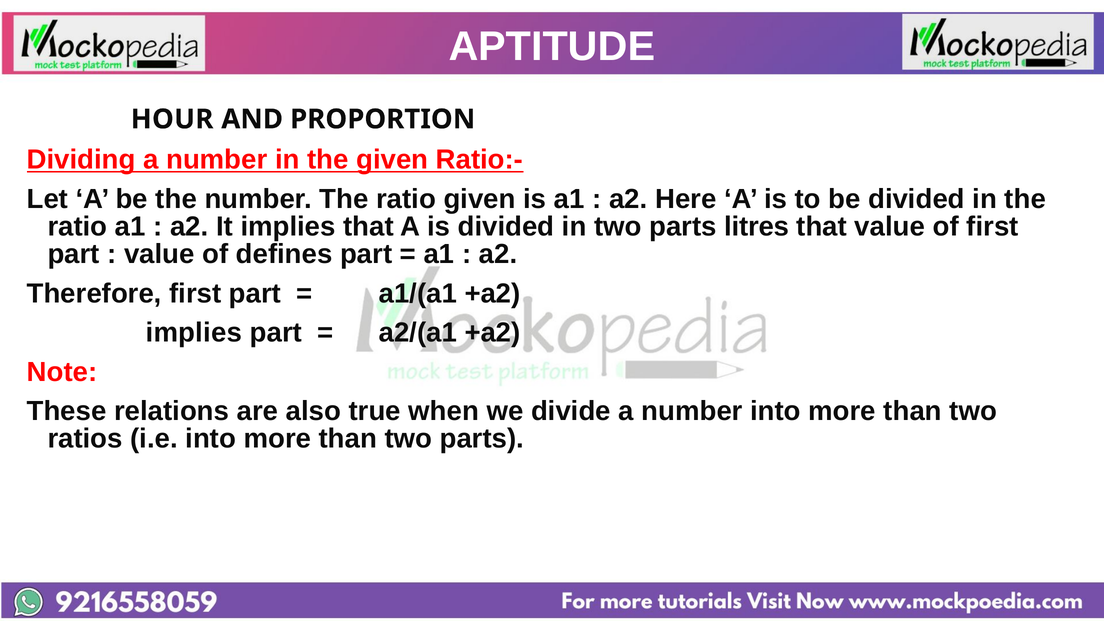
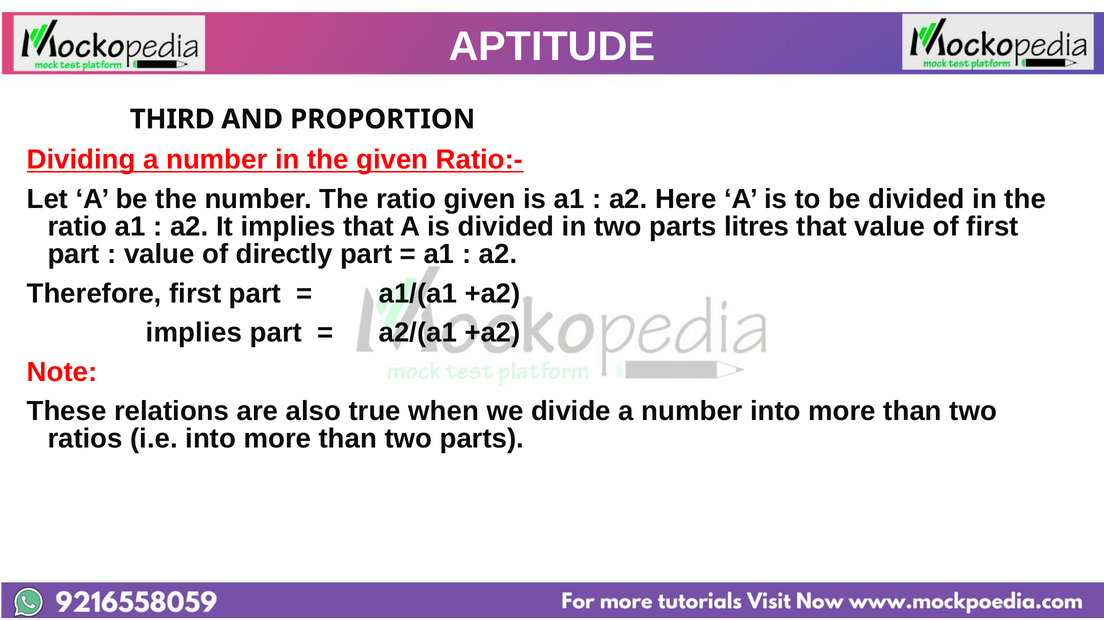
HOUR: HOUR -> THIRD
defines: defines -> directly
